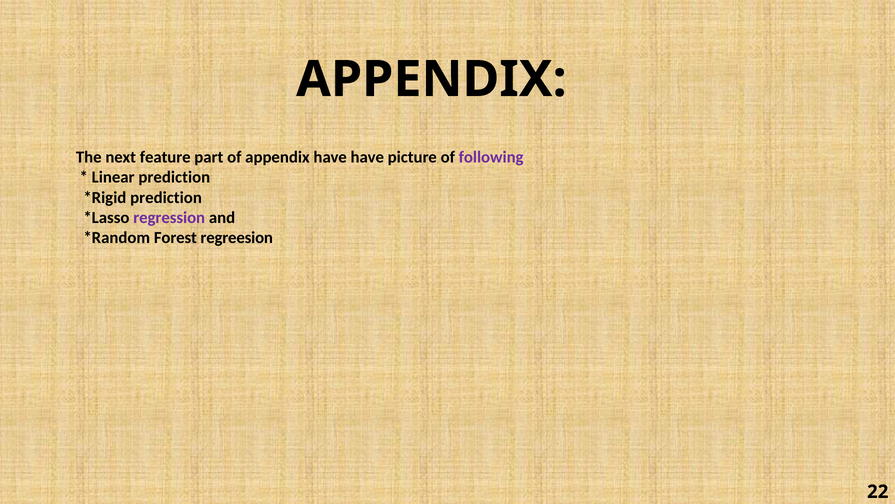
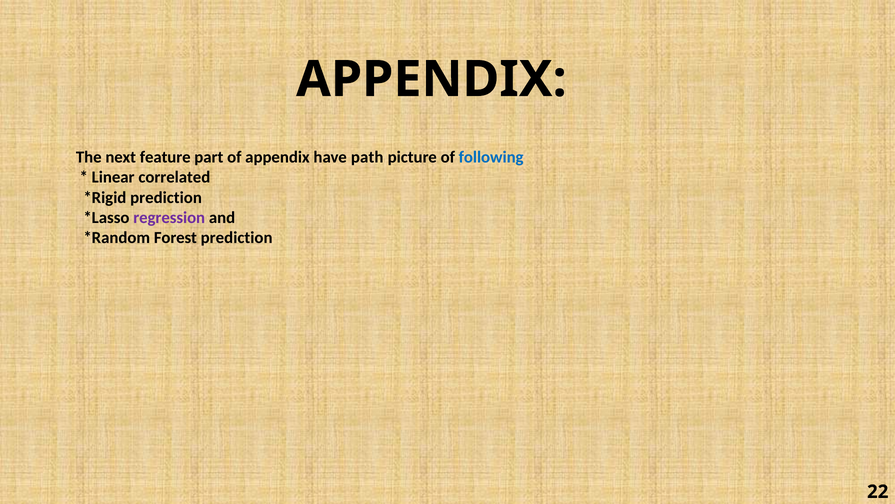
have have: have -> path
following colour: purple -> blue
Linear prediction: prediction -> correlated
Forest regreesion: regreesion -> prediction
